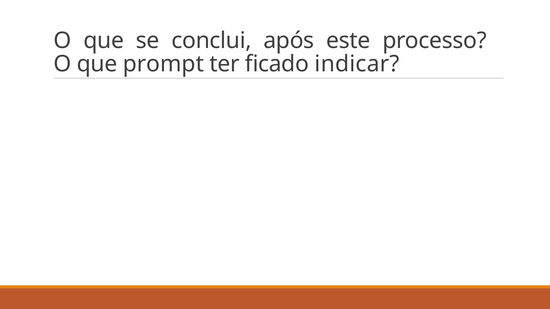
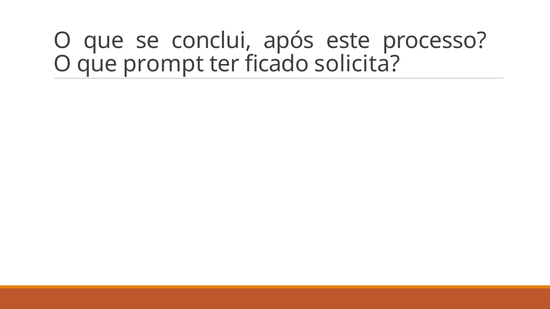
indicar: indicar -> solicita
